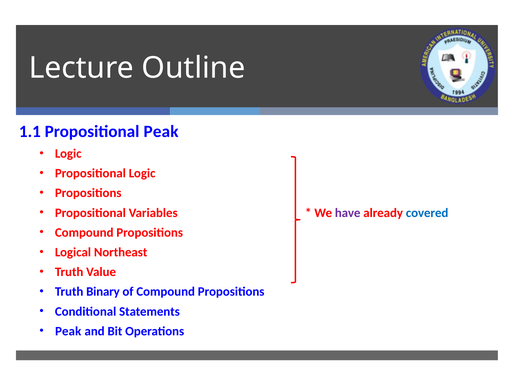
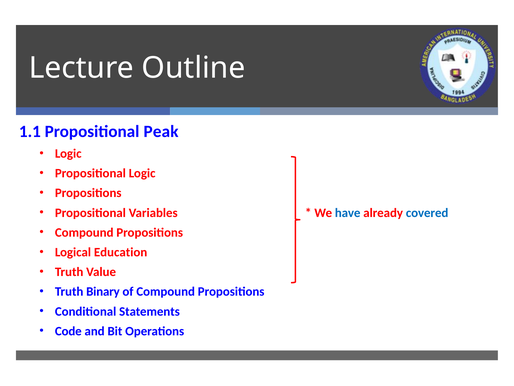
have colour: purple -> blue
Northeast: Northeast -> Education
Peak at (68, 331): Peak -> Code
